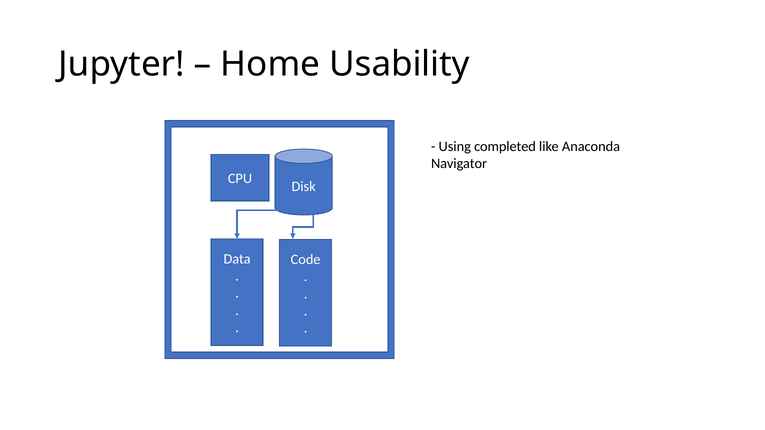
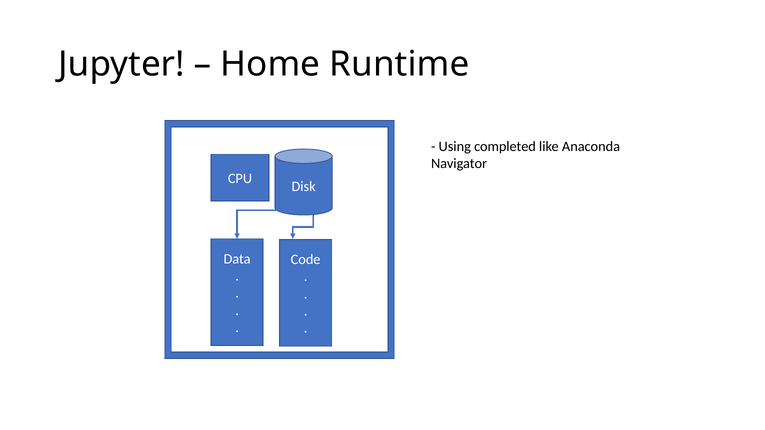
Usability: Usability -> Runtime
